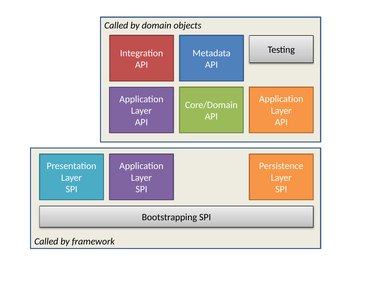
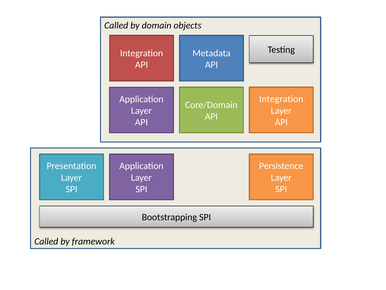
Application at (281, 99): Application -> Integration
